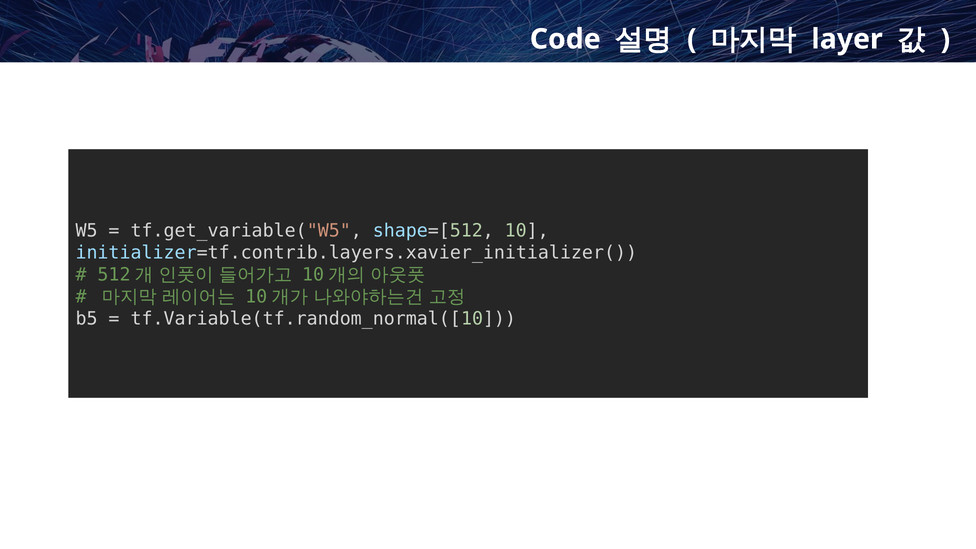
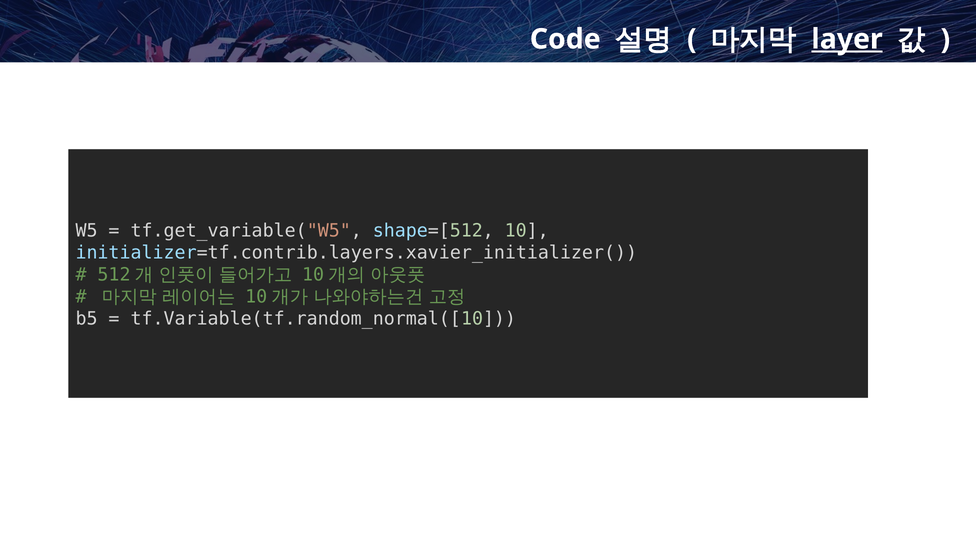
layer underline: none -> present
